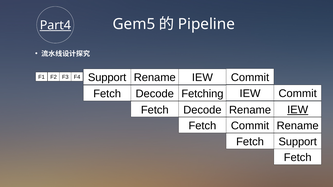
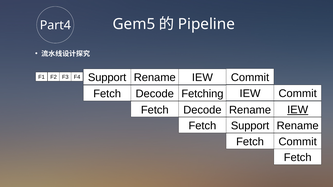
Part4 underline: present -> none
Fetch Commit: Commit -> Support
Fetch Support: Support -> Commit
